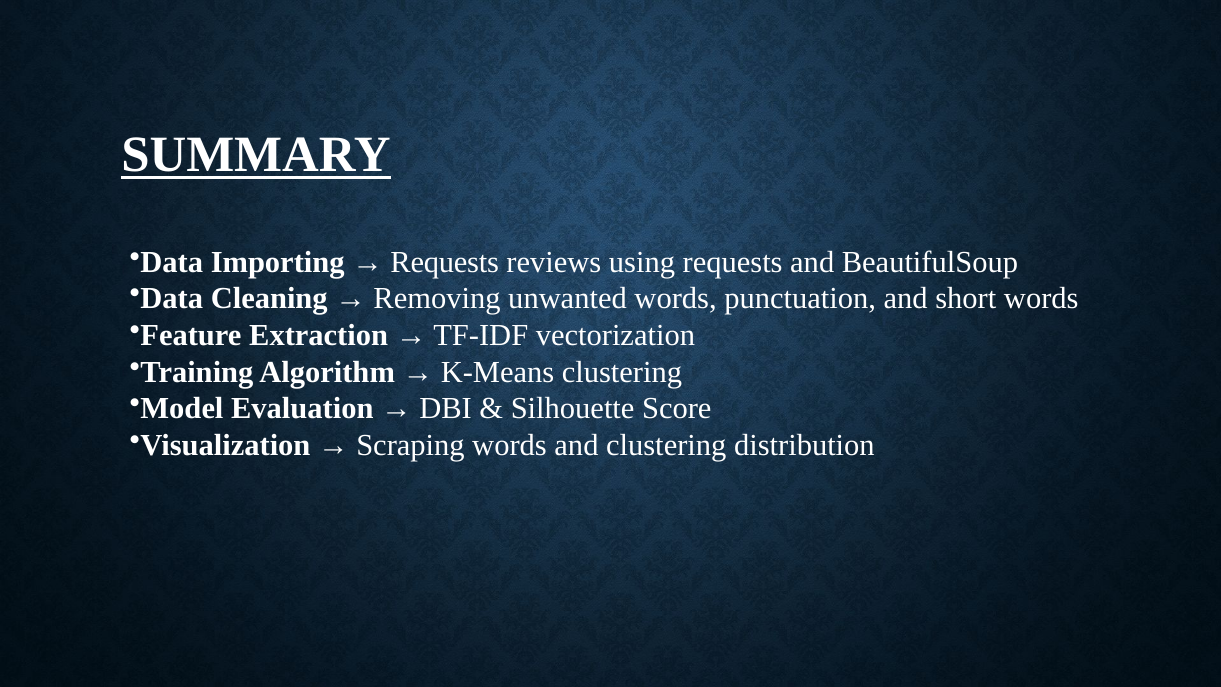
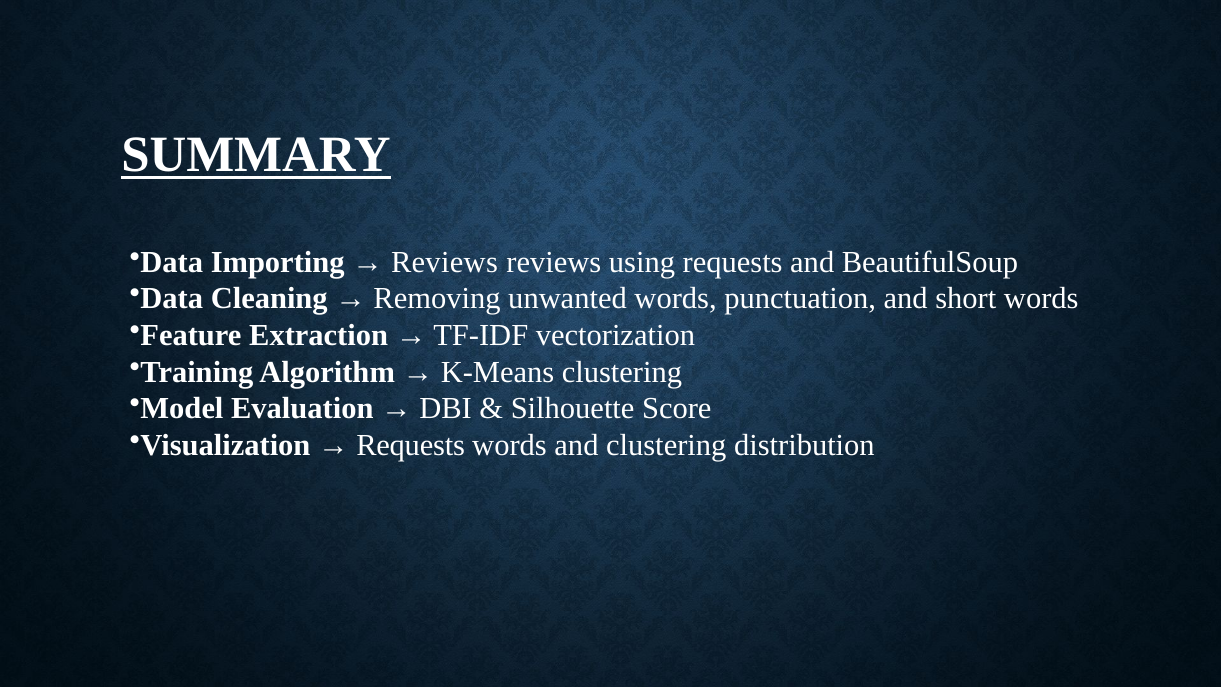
Requests at (445, 262): Requests -> Reviews
Scraping at (410, 445): Scraping -> Requests
